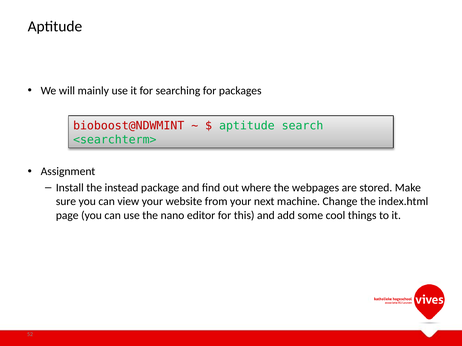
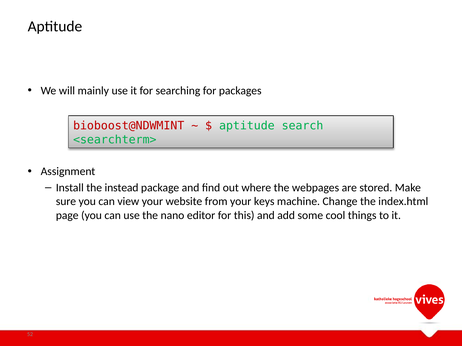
next: next -> keys
